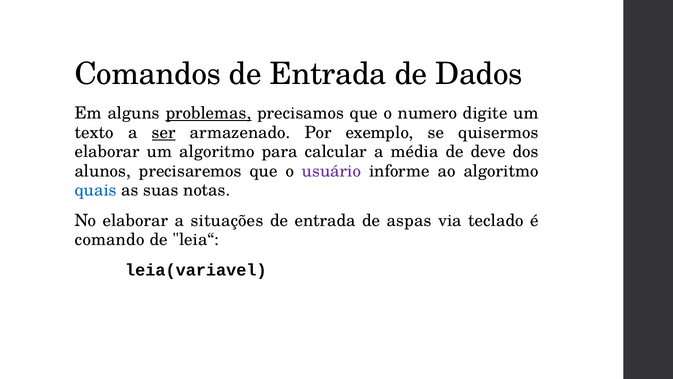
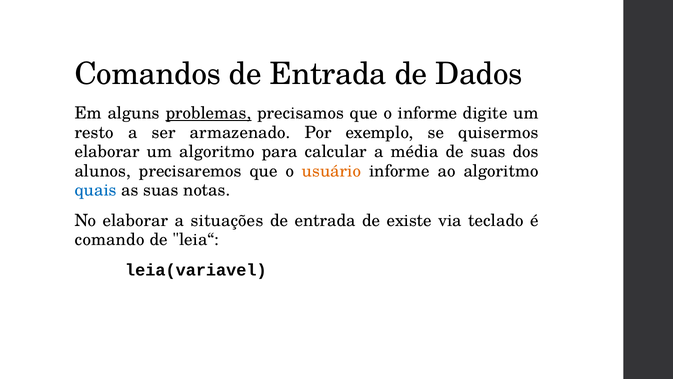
o numero: numero -> informe
texto: texto -> resto
ser underline: present -> none
de deve: deve -> suas
usuário colour: purple -> orange
aspas: aspas -> existe
